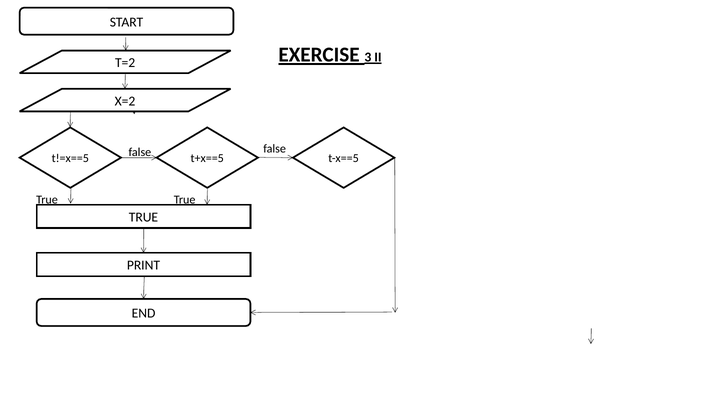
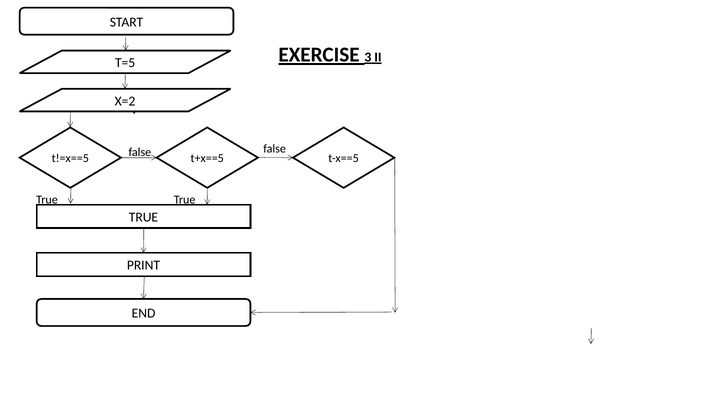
T=2: T=2 -> T=5
